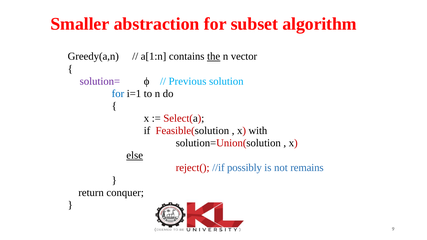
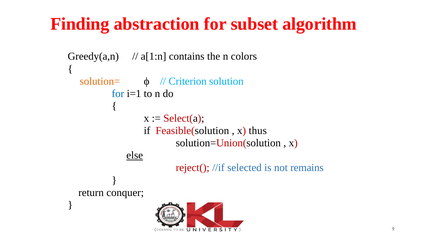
Smaller: Smaller -> Finding
the underline: present -> none
vector: vector -> colors
solution= colour: purple -> orange
Previous: Previous -> Criterion
with: with -> thus
possibly: possibly -> selected
